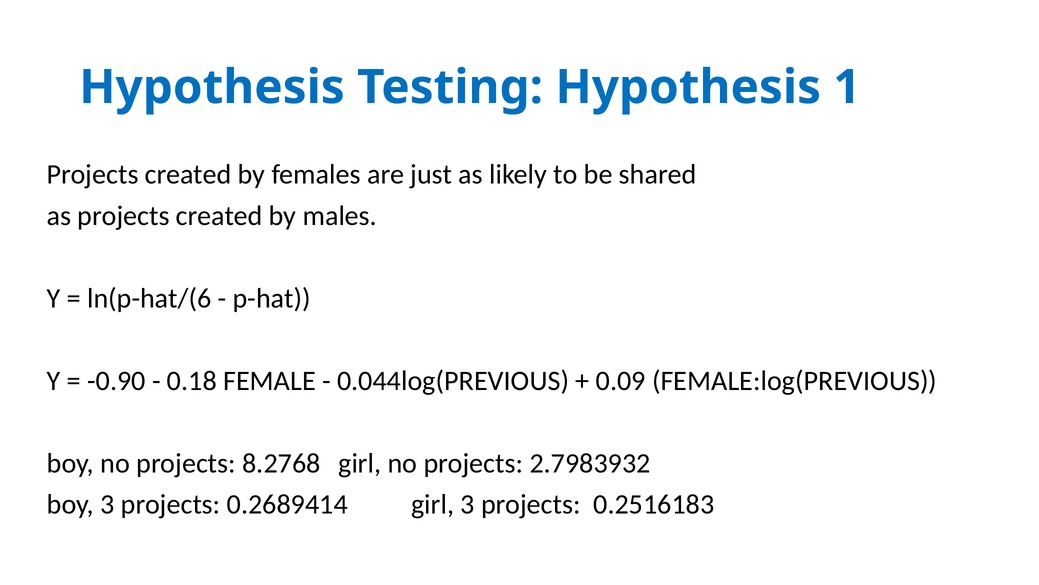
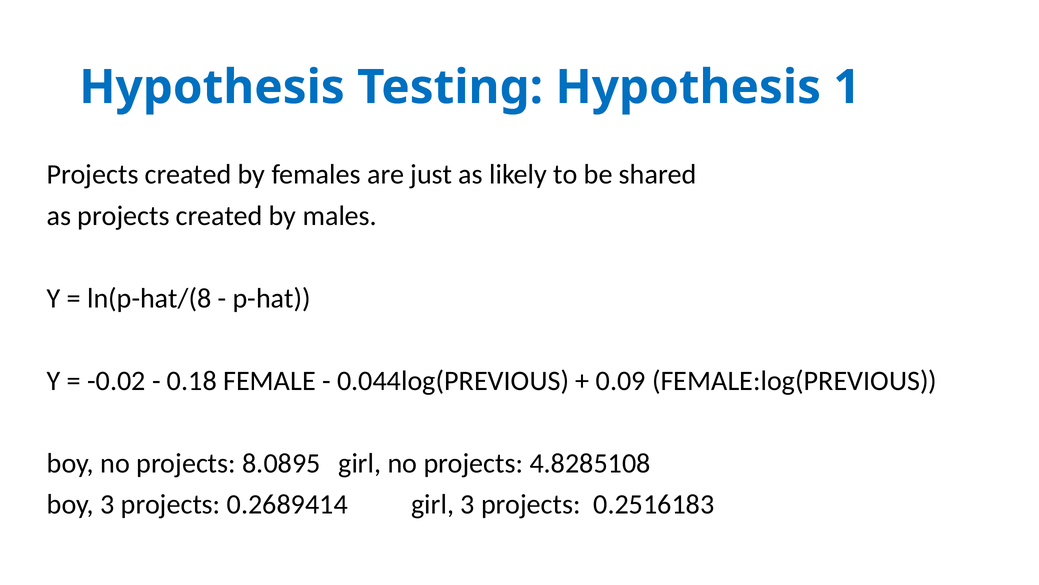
ln(p-hat/(6: ln(p-hat/(6 -> ln(p-hat/(8
-0.90: -0.90 -> -0.02
8.2768: 8.2768 -> 8.0895
2.7983932: 2.7983932 -> 4.8285108
